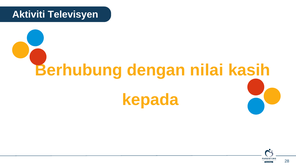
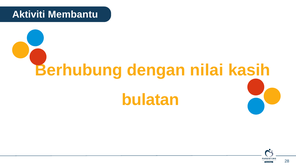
Televisyen: Televisyen -> Membantu
kepada: kepada -> bulatan
